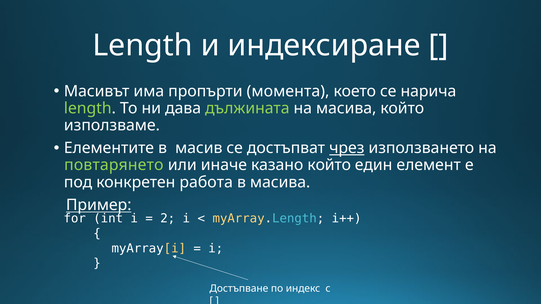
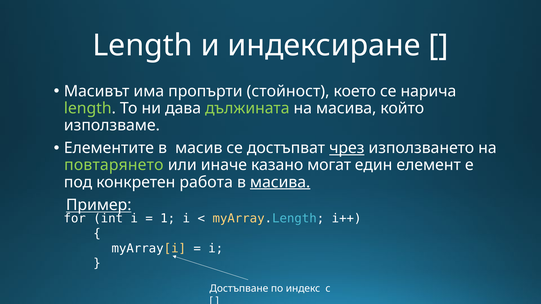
момента: момента -> стойност
казано който: който -> могат
масива at (280, 182) underline: none -> present
2: 2 -> 1
